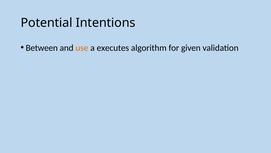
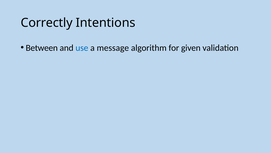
Potential: Potential -> Correctly
use colour: orange -> blue
executes: executes -> message
